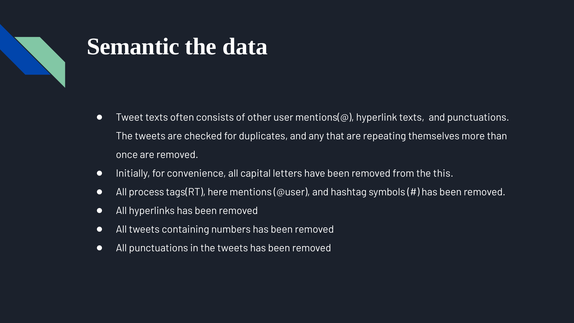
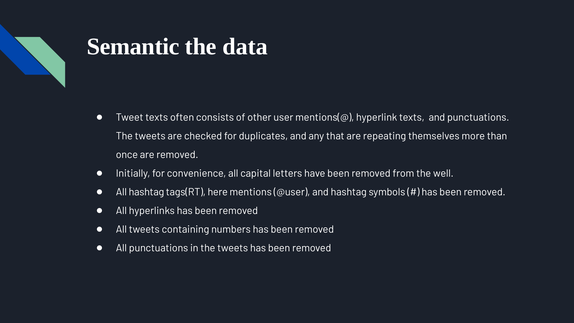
this: this -> well
All process: process -> hashtag
